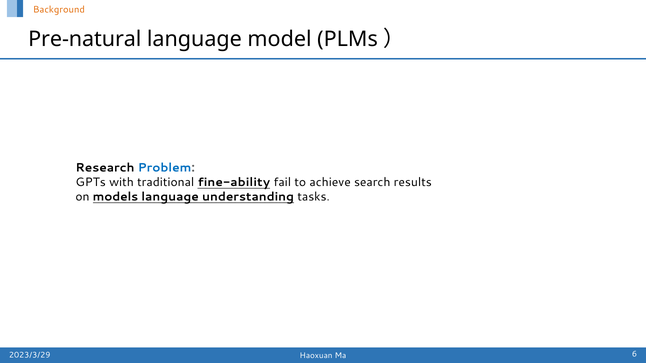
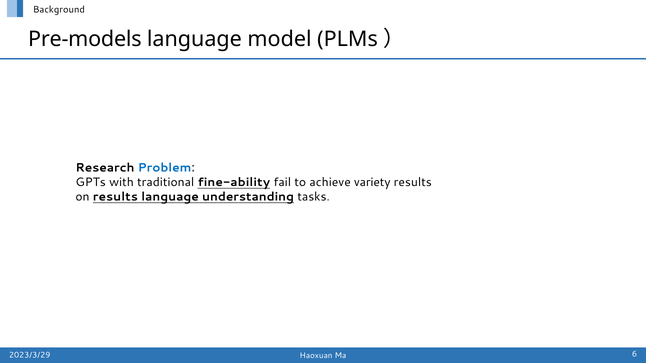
Background colour: orange -> black
Pre-natural: Pre-natural -> Pre-models
search: search -> variety
on models: models -> results
